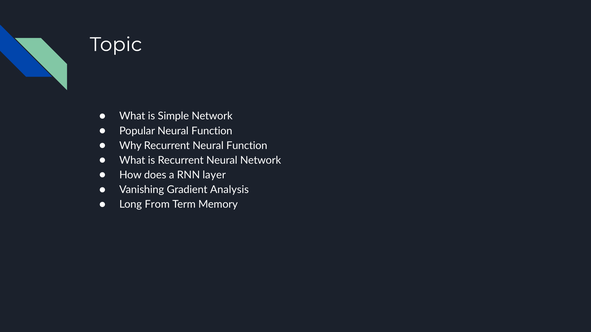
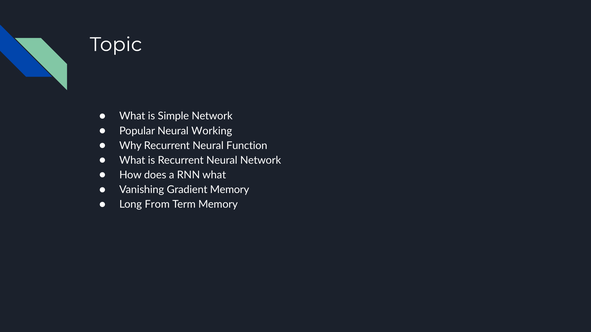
Popular Neural Function: Function -> Working
RNN layer: layer -> what
Gradient Analysis: Analysis -> Memory
